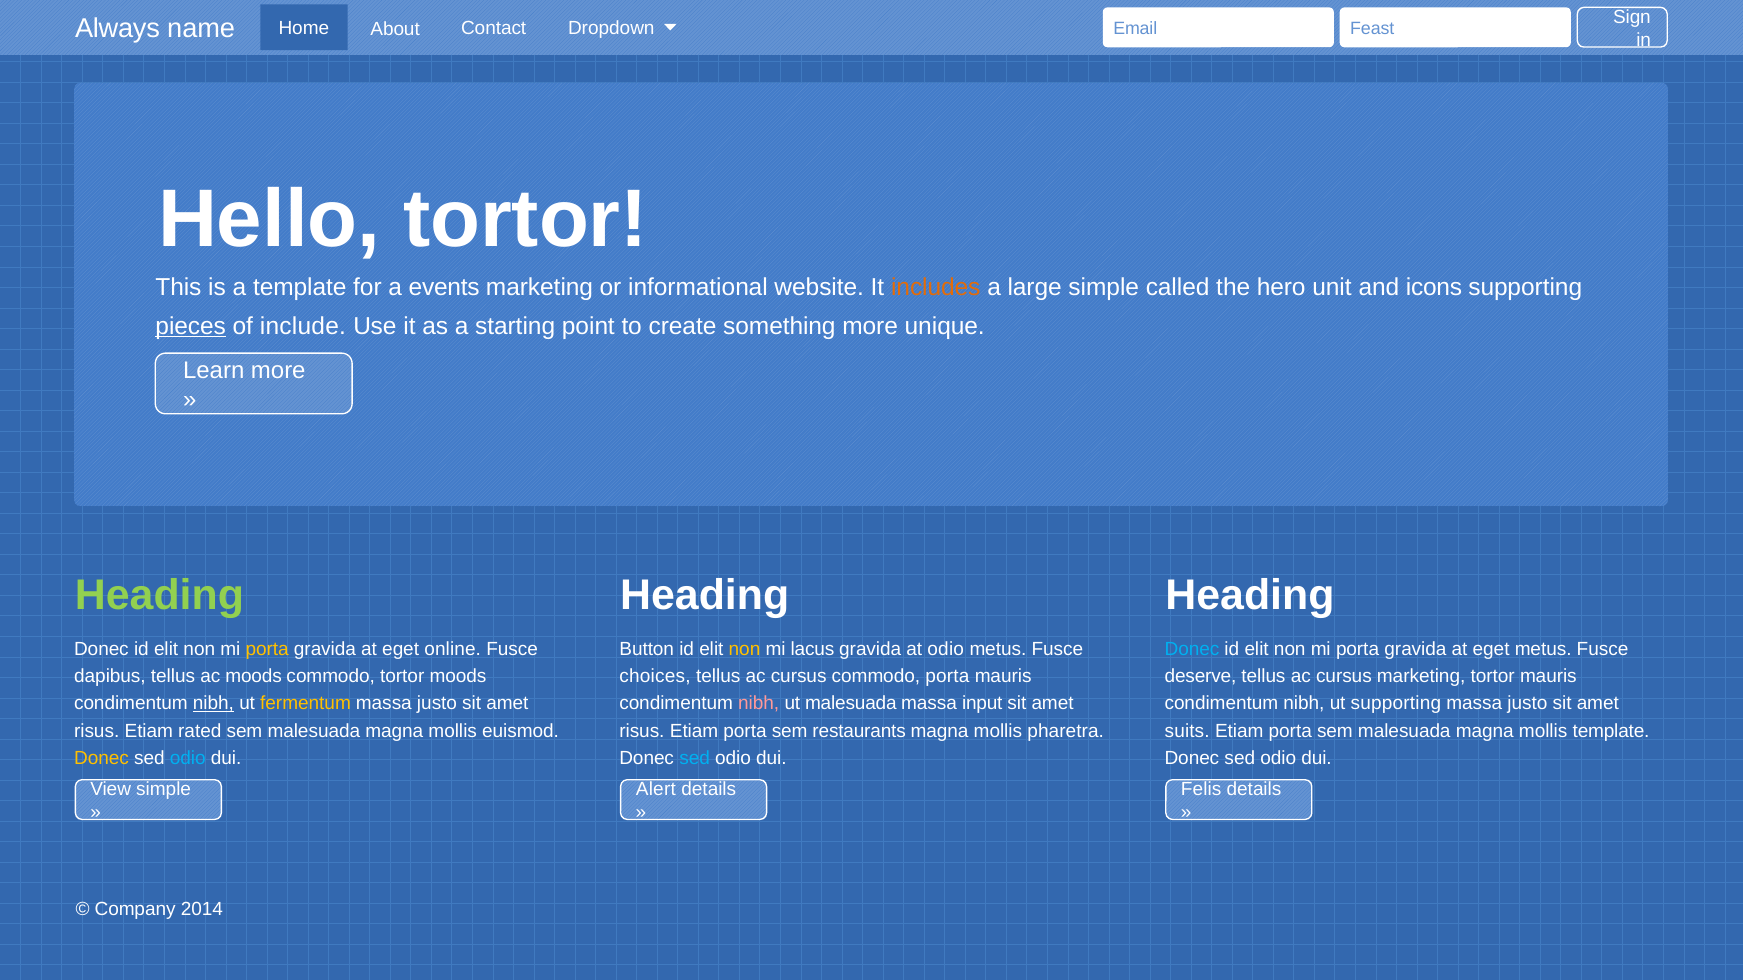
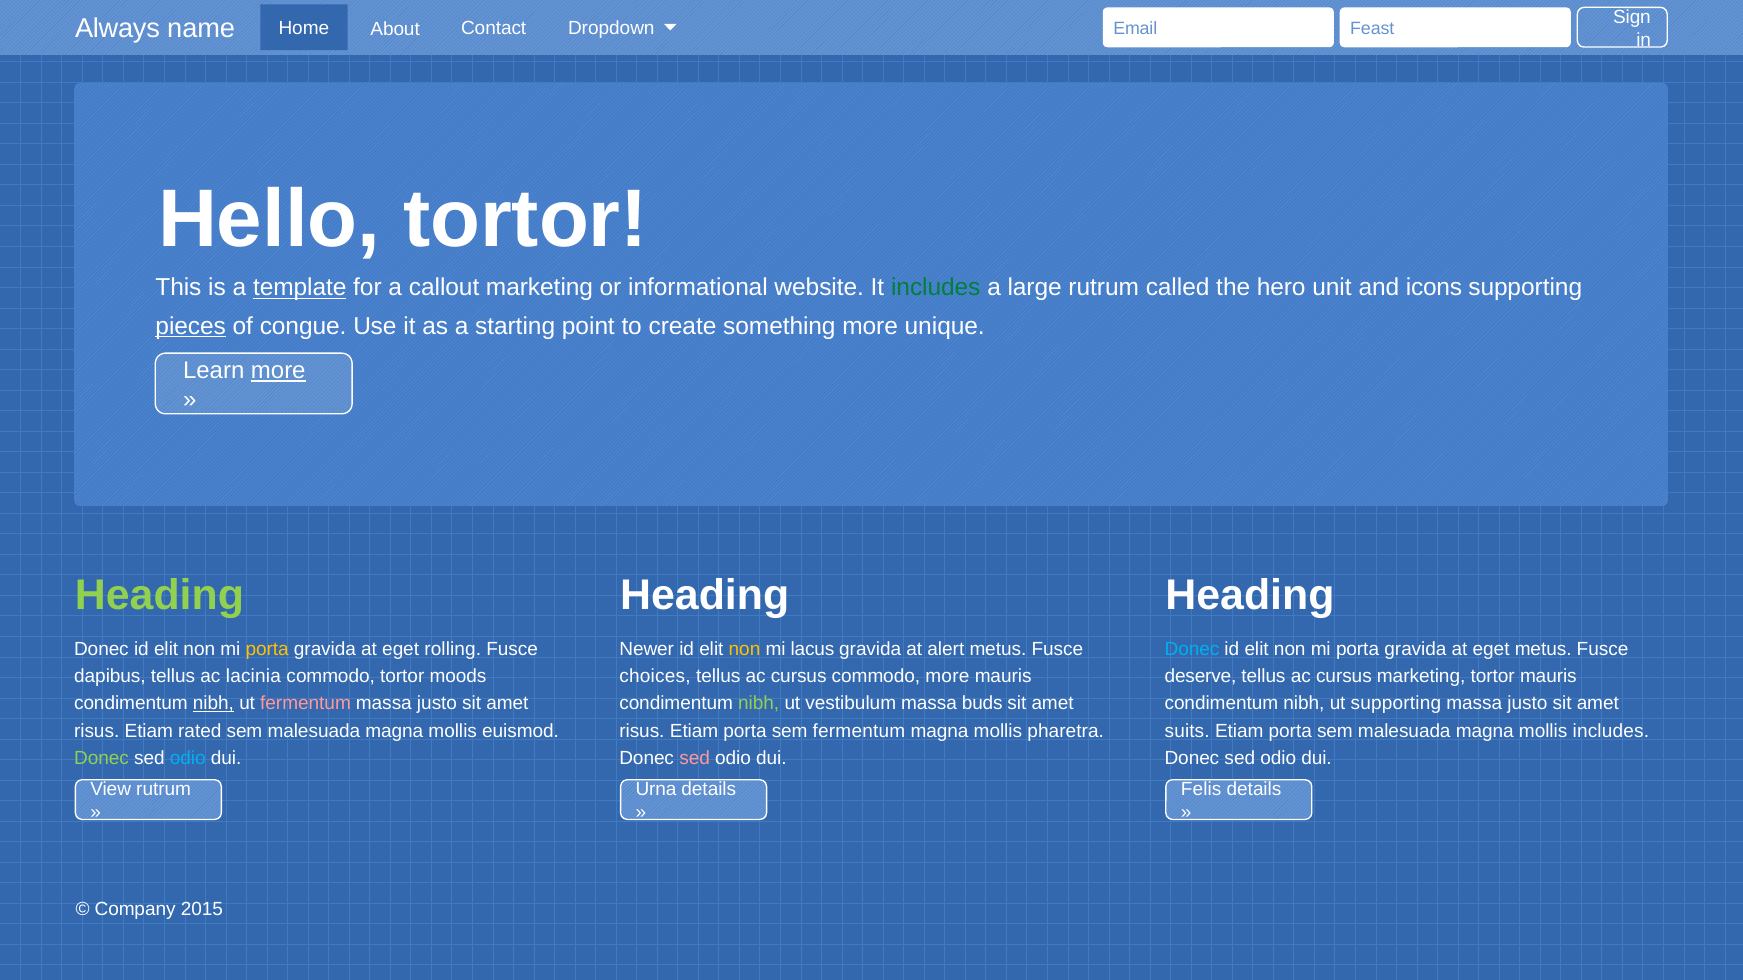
template at (300, 288) underline: none -> present
events: events -> callout
includes at (936, 288) colour: orange -> green
large simple: simple -> rutrum
include: include -> congue
more at (278, 371) underline: none -> present
online: online -> rolling
Button: Button -> Newer
at odio: odio -> alert
ac moods: moods -> lacinia
commodo porta: porta -> more
fermentum at (306, 704) colour: yellow -> pink
nibh at (759, 704) colour: pink -> light green
ut malesuada: malesuada -> vestibulum
input: input -> buds
sem restaurants: restaurants -> fermentum
mollis template: template -> includes
Donec at (102, 759) colour: yellow -> light green
sed at (695, 759) colour: light blue -> pink
View simple: simple -> rutrum
Alert: Alert -> Urna
2014: 2014 -> 2015
